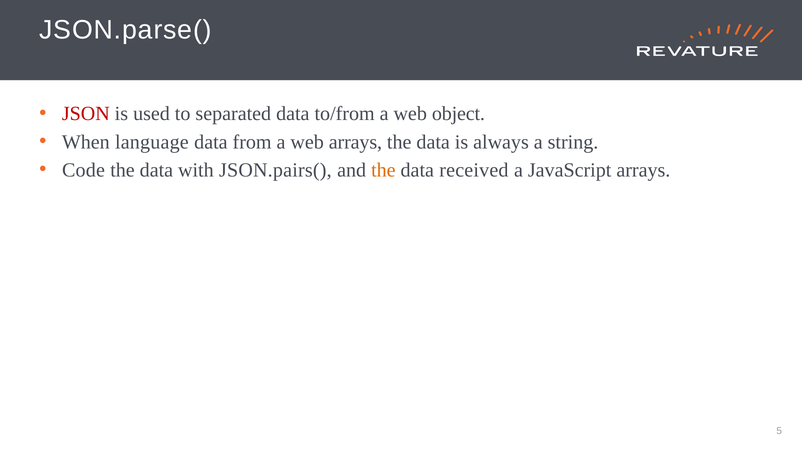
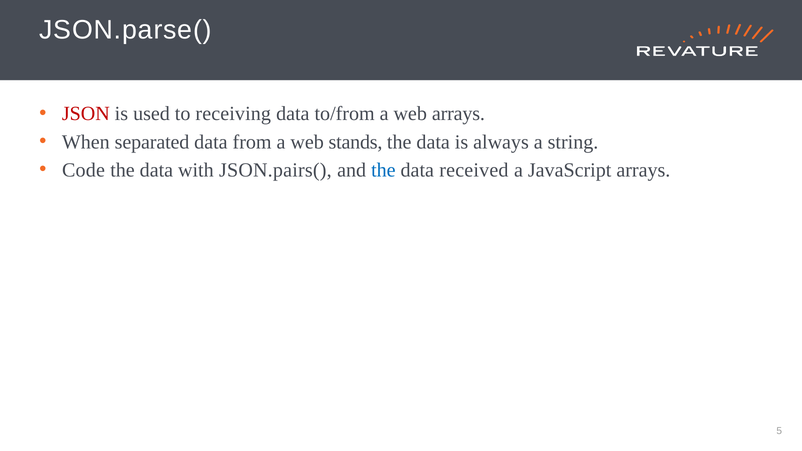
separated: separated -> receiving
web object: object -> arrays
language: language -> separated
web arrays: arrays -> stands
the at (383, 170) colour: orange -> blue
